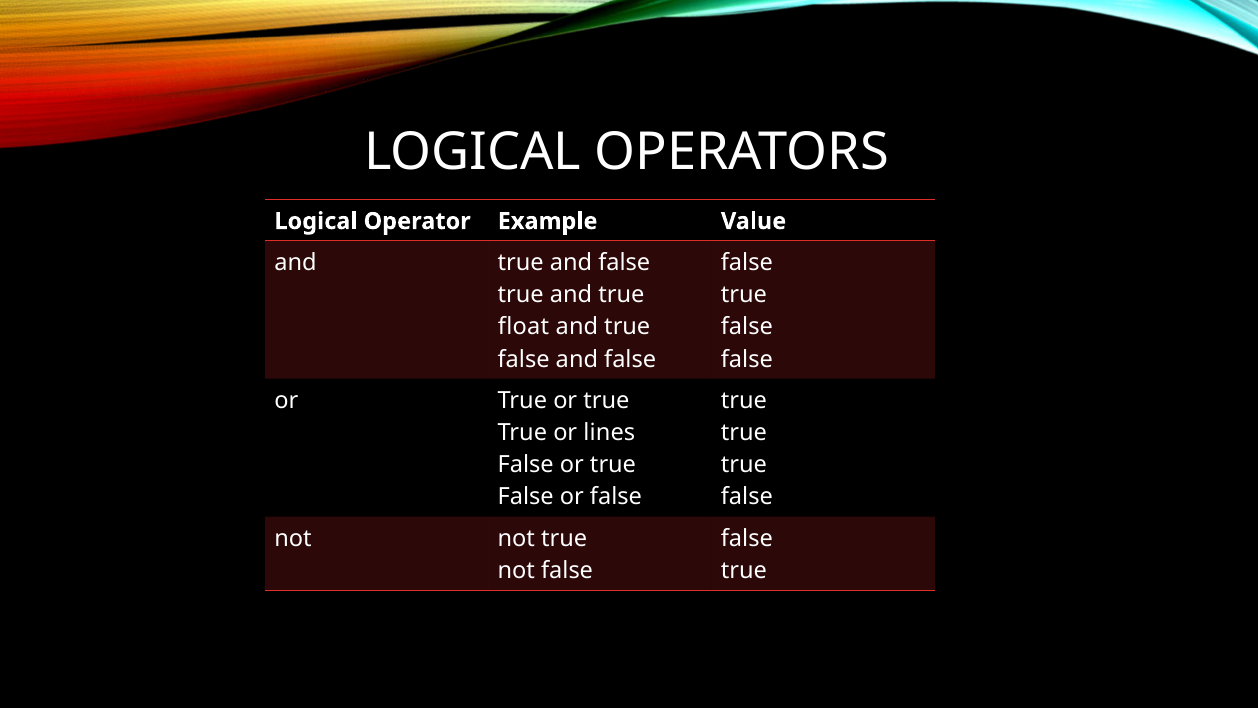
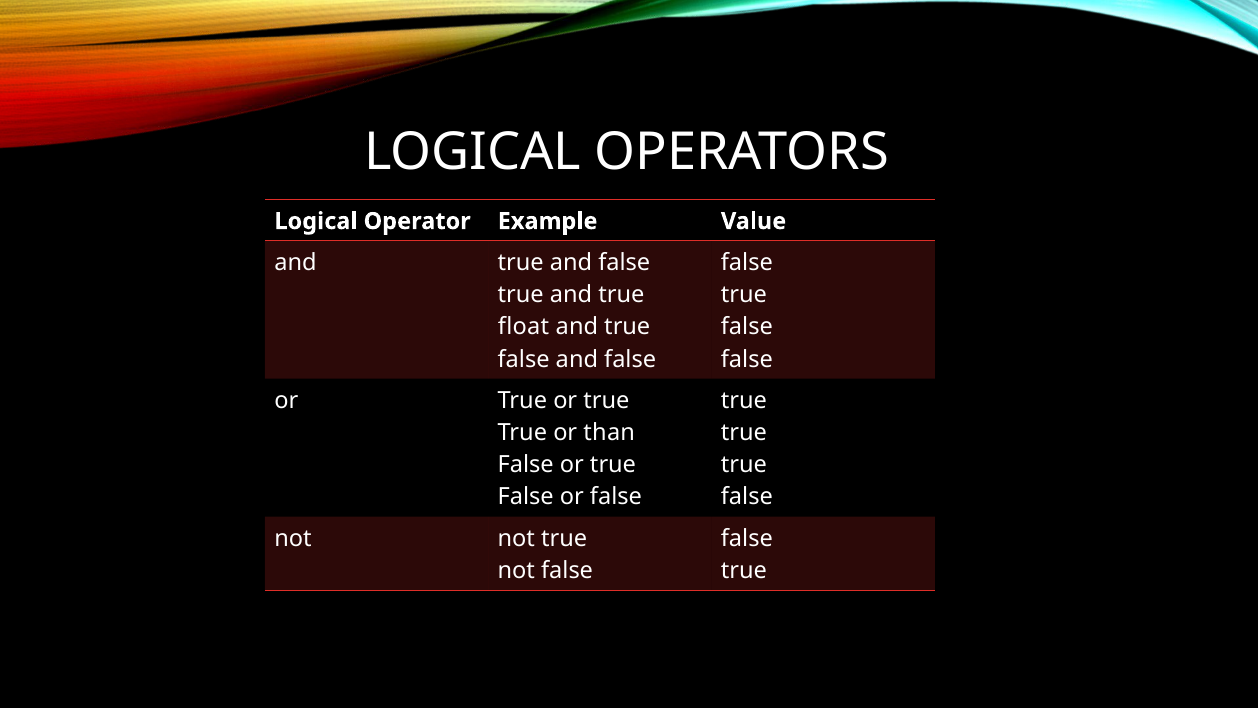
lines: lines -> than
